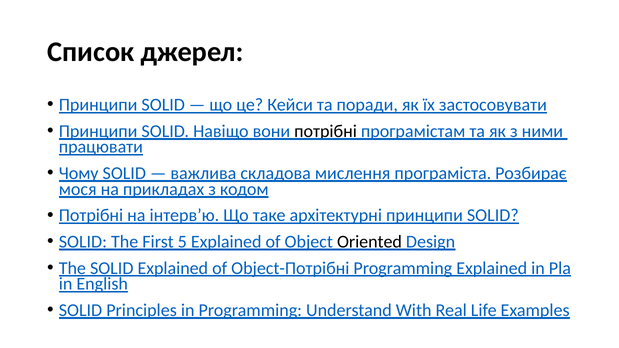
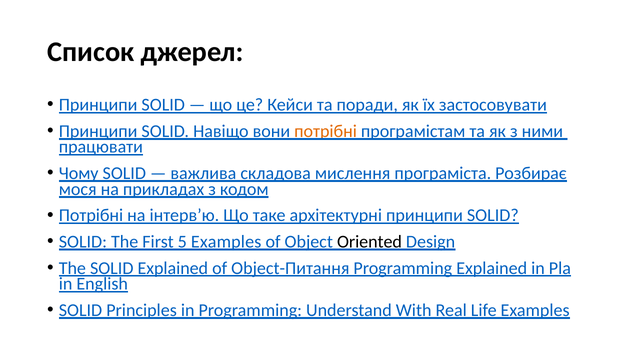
потрібні at (326, 131) colour: black -> orange
5 Explained: Explained -> Examples
Object-Потрібні: Object-Потрібні -> Object-Питання
